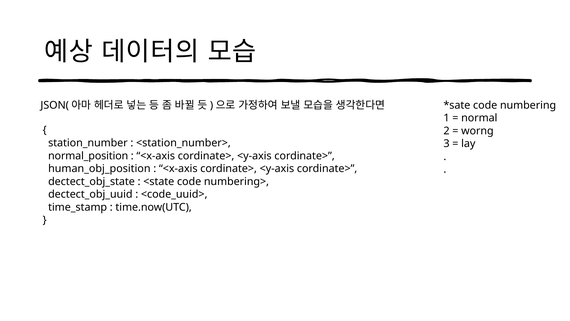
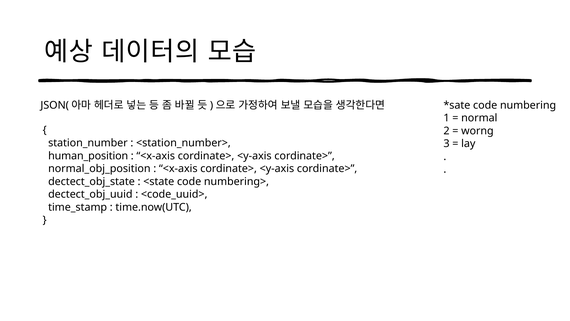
normal_position: normal_position -> human_position
human_obj_position: human_obj_position -> normal_obj_position
